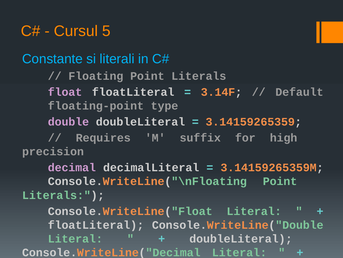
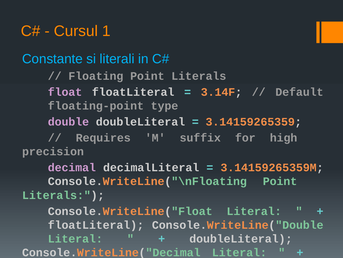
5: 5 -> 1
